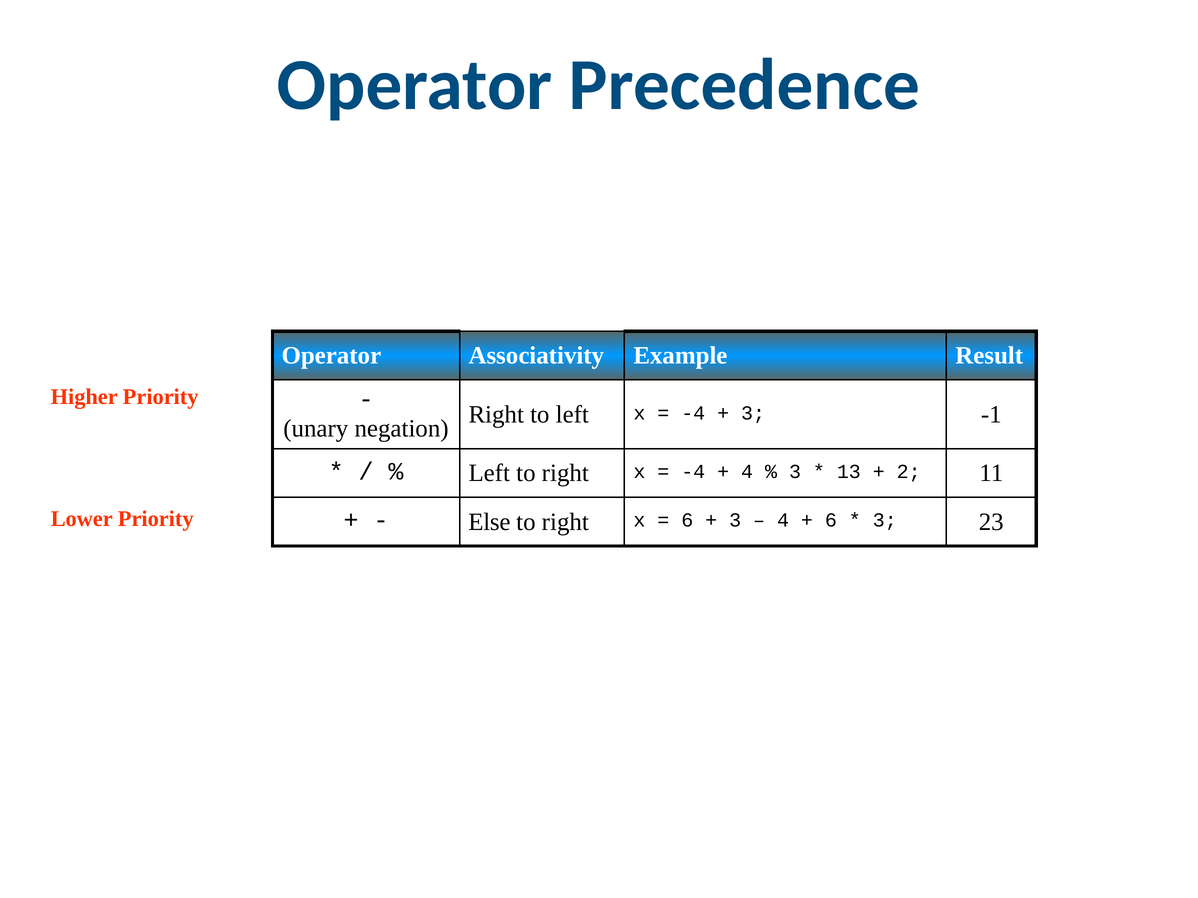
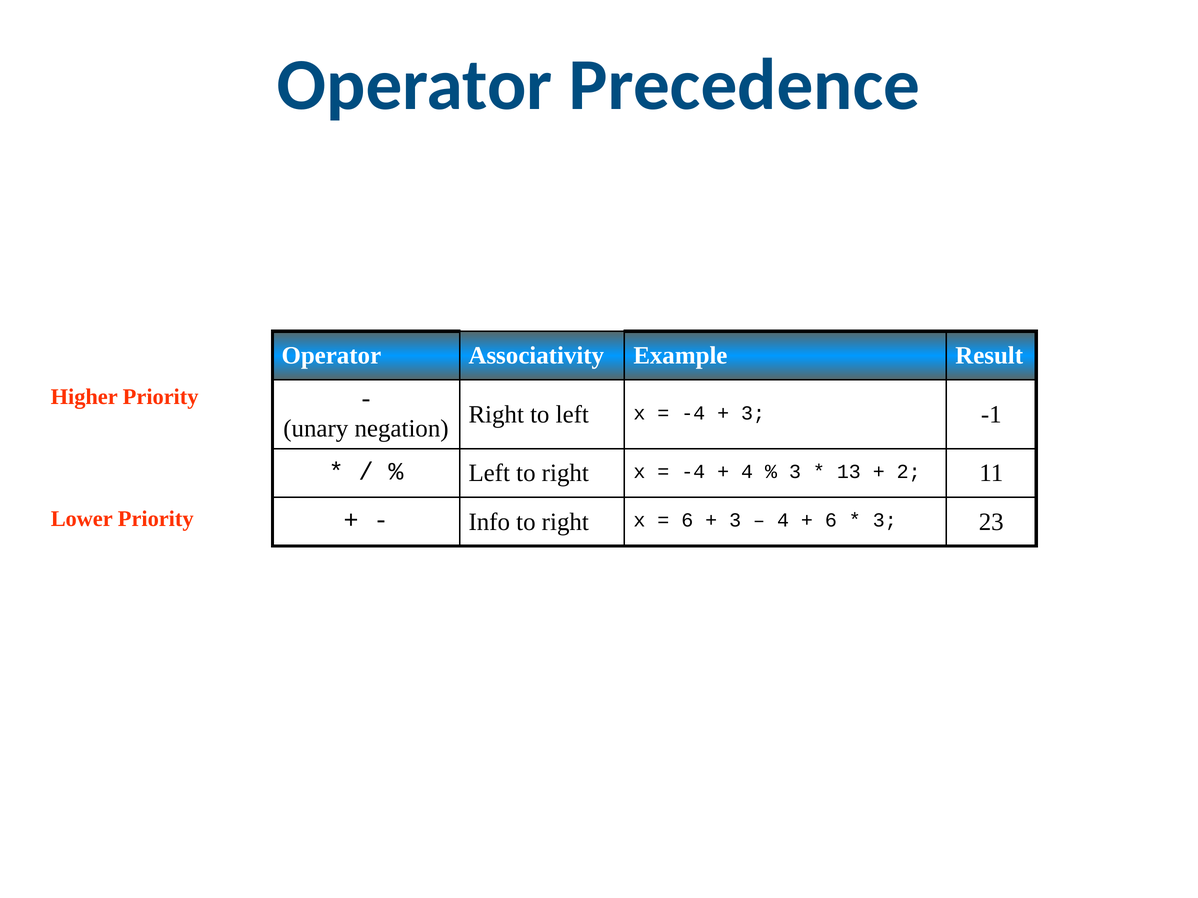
Else: Else -> Info
